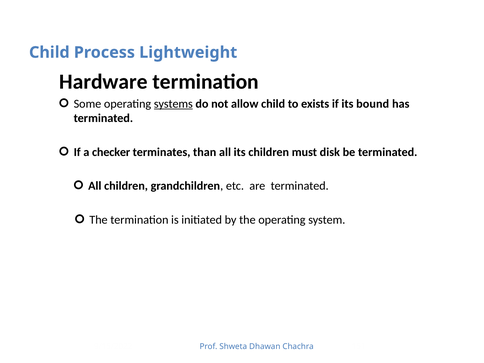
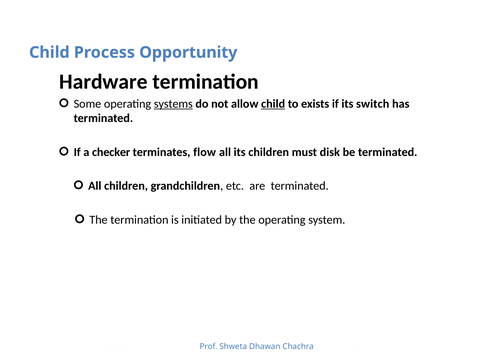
Lightweight: Lightweight -> Opportunity
child at (273, 104) underline: none -> present
bound: bound -> switch
than: than -> flow
